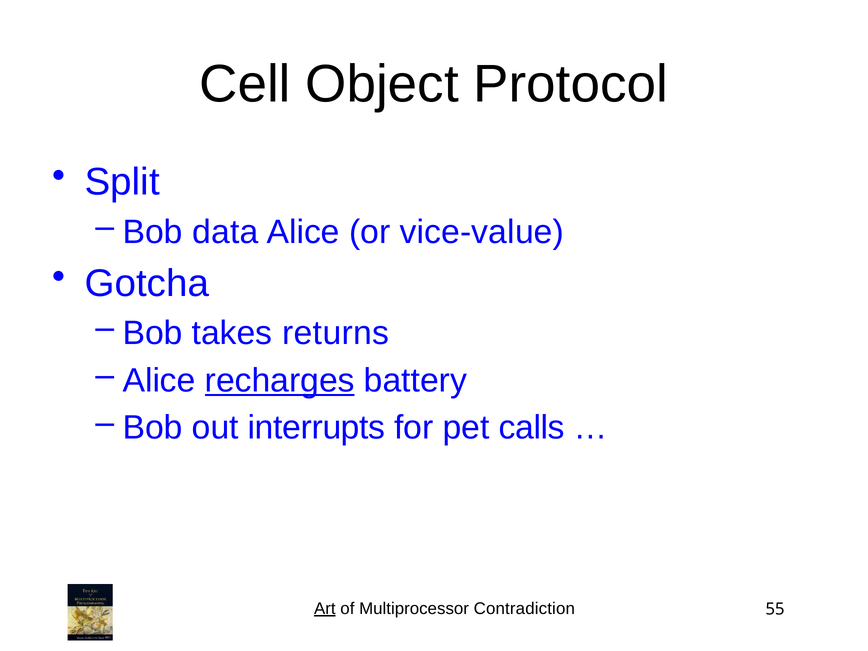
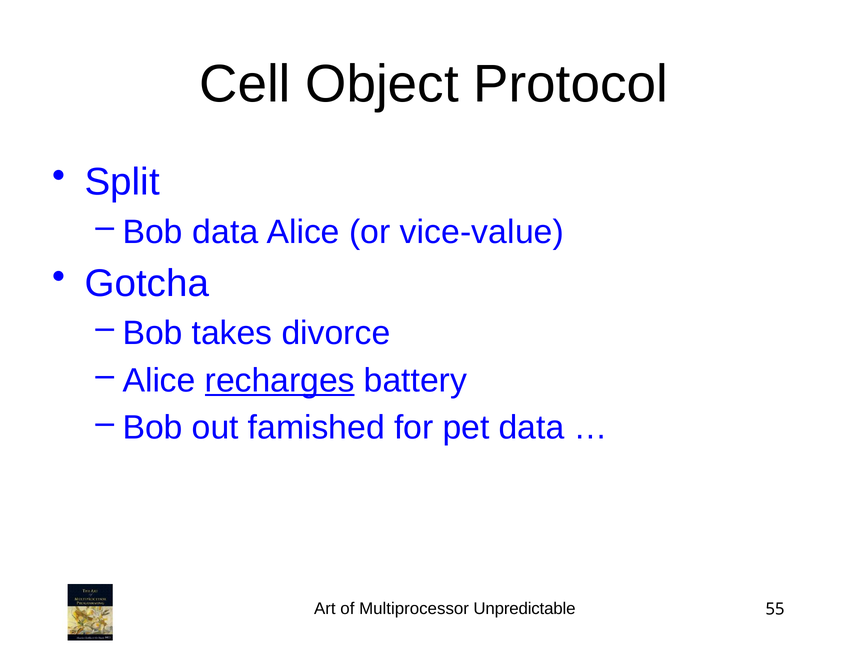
returns: returns -> divorce
interrupts: interrupts -> famished
pet calls: calls -> data
Art underline: present -> none
Contradiction: Contradiction -> Unpredictable
